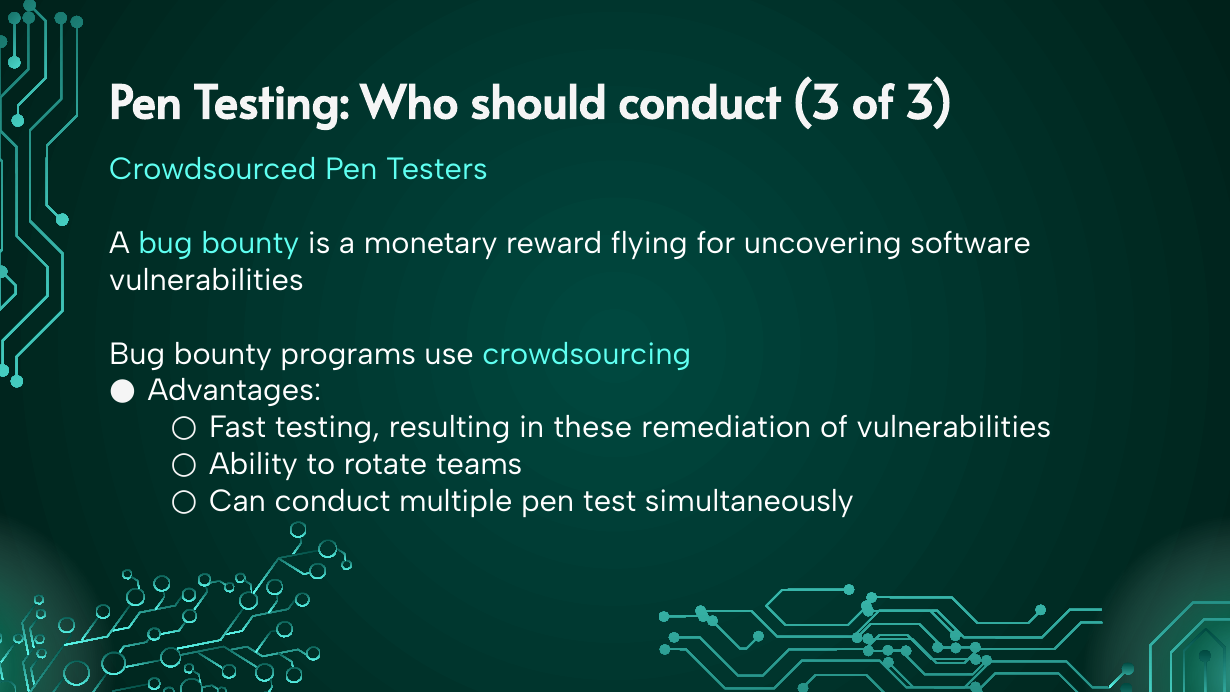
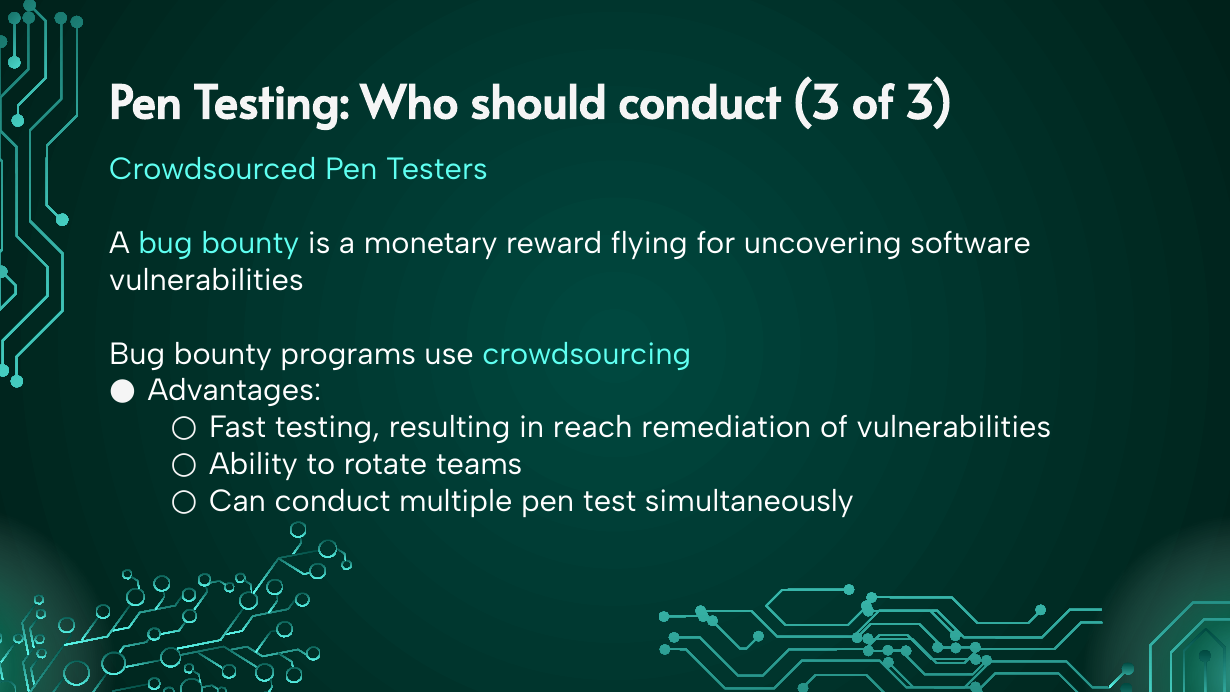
these: these -> reach
